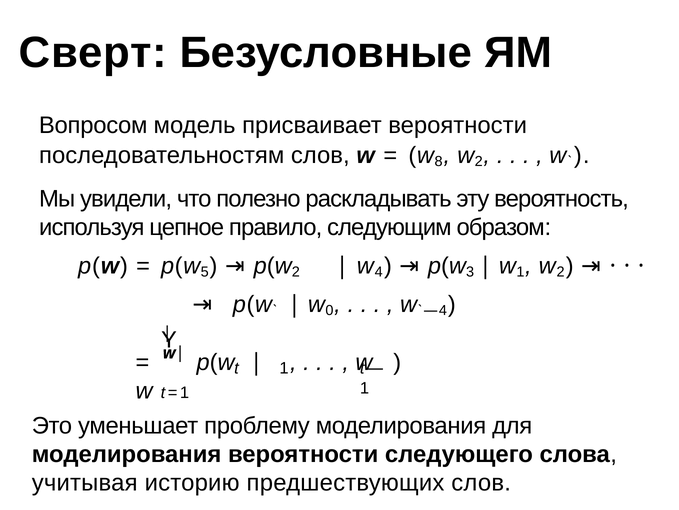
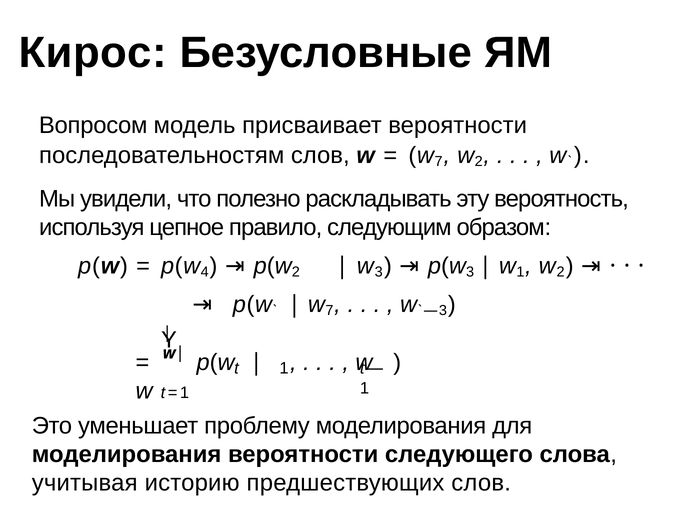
Сверт: Сверт -> Кирос
8 at (439, 161): 8 -> 7
5: 5 -> 4
w 4: 4 -> 3
0 at (329, 310): 0 -> 7
4 at (443, 310): 4 -> 3
